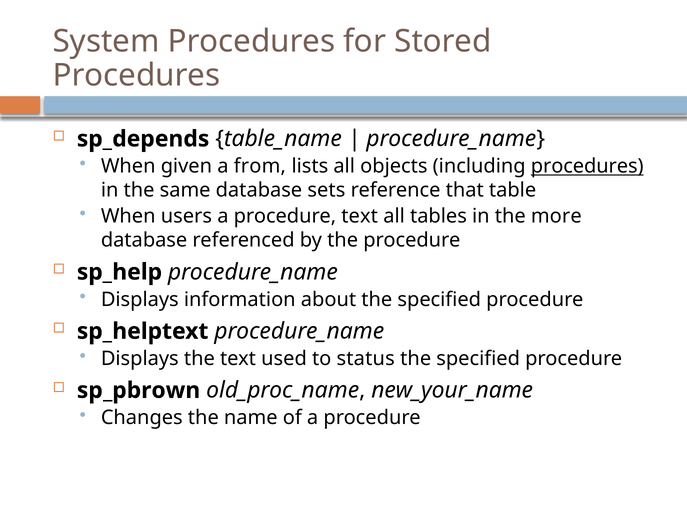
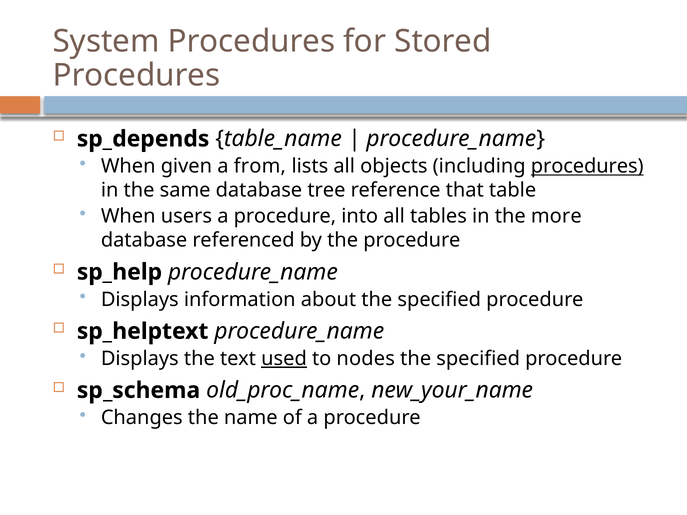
sets: sets -> tree
procedure text: text -> into
used underline: none -> present
status: status -> nodes
sp_pbrown: sp_pbrown -> sp_schema
